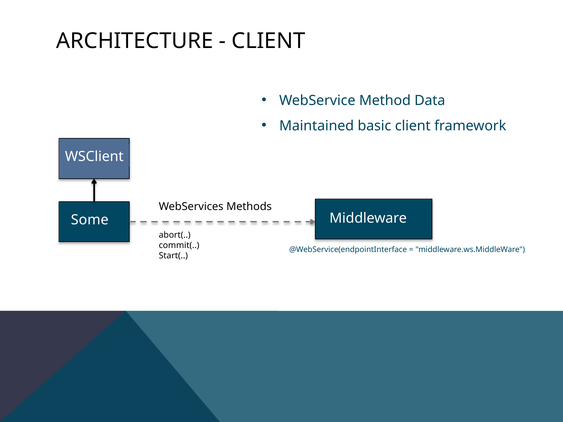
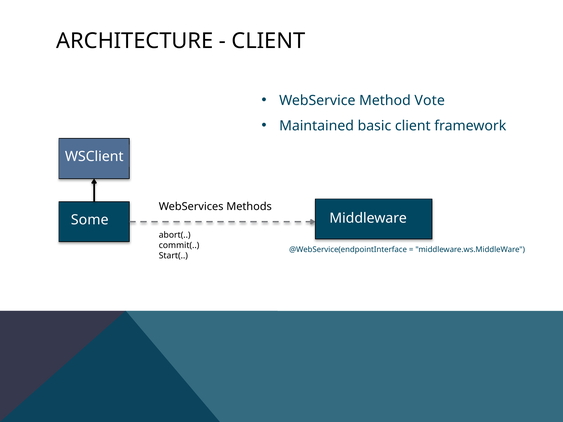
Data: Data -> Vote
